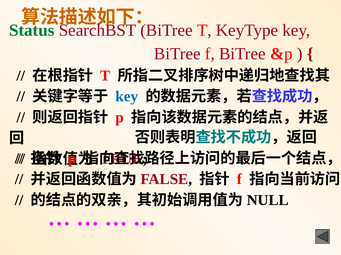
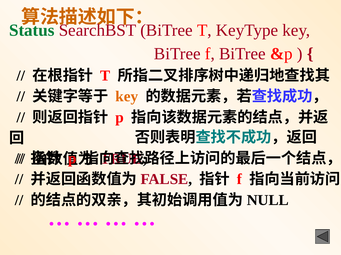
key at (127, 97) colour: blue -> orange
